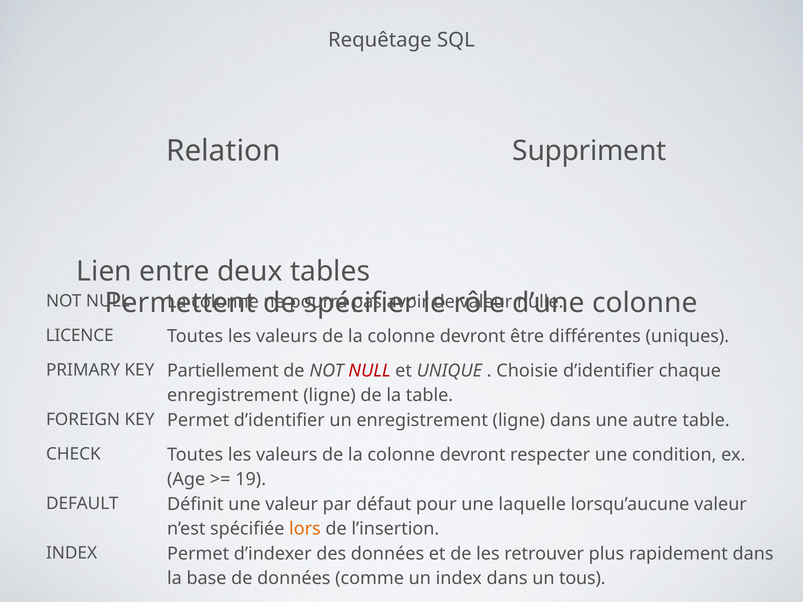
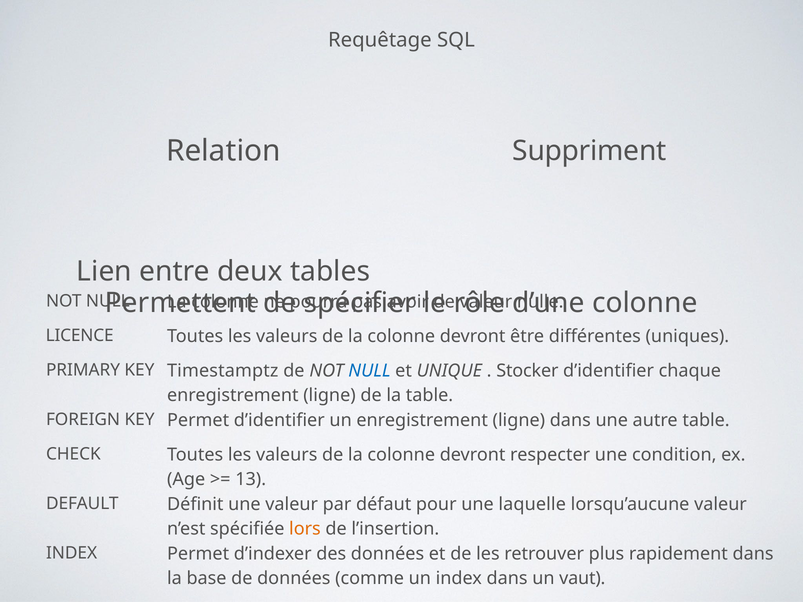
Partiellement: Partiellement -> Timestamptz
NULL at (369, 371) colour: red -> blue
Choisie: Choisie -> Stocker
19: 19 -> 13
tous: tous -> vaut
